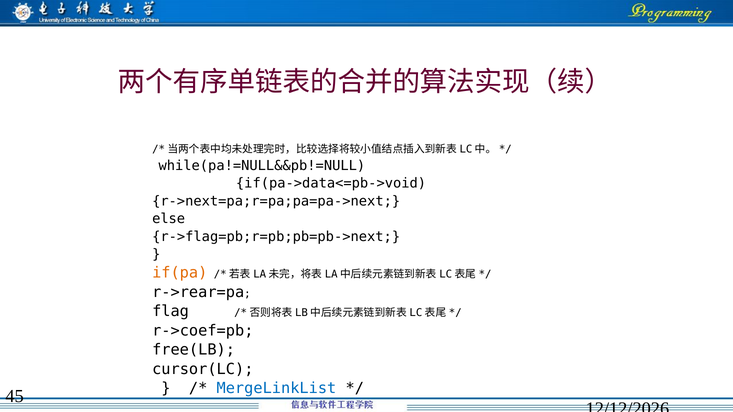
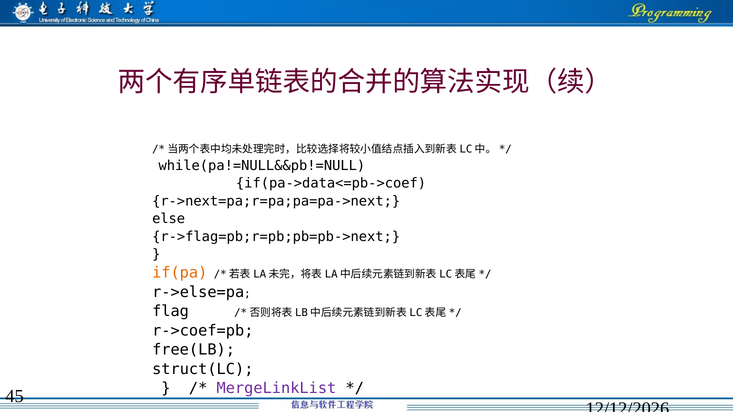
if(pa->data<=pb->void: if(pa->data<=pb->void -> if(pa->data<=pb->coef
r->rear=pa: r->rear=pa -> r->else=pa
cursor(LC: cursor(LC -> struct(LC
MergeLinkList colour: blue -> purple
